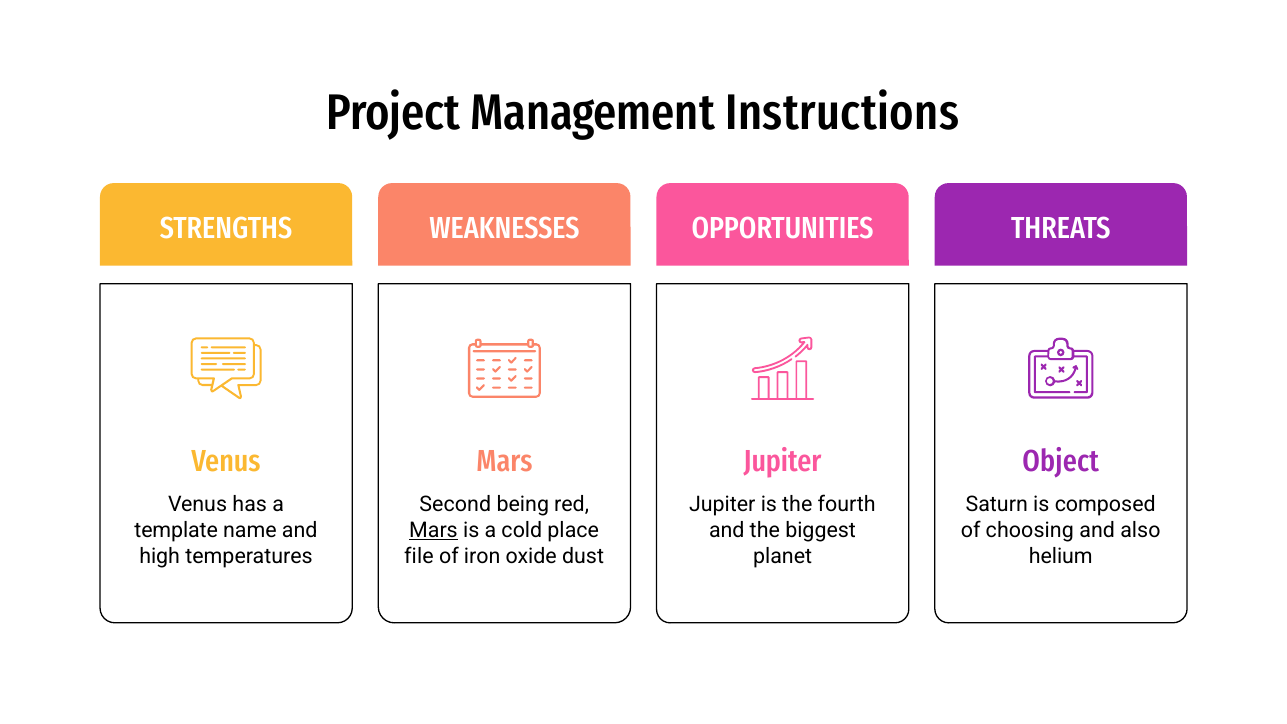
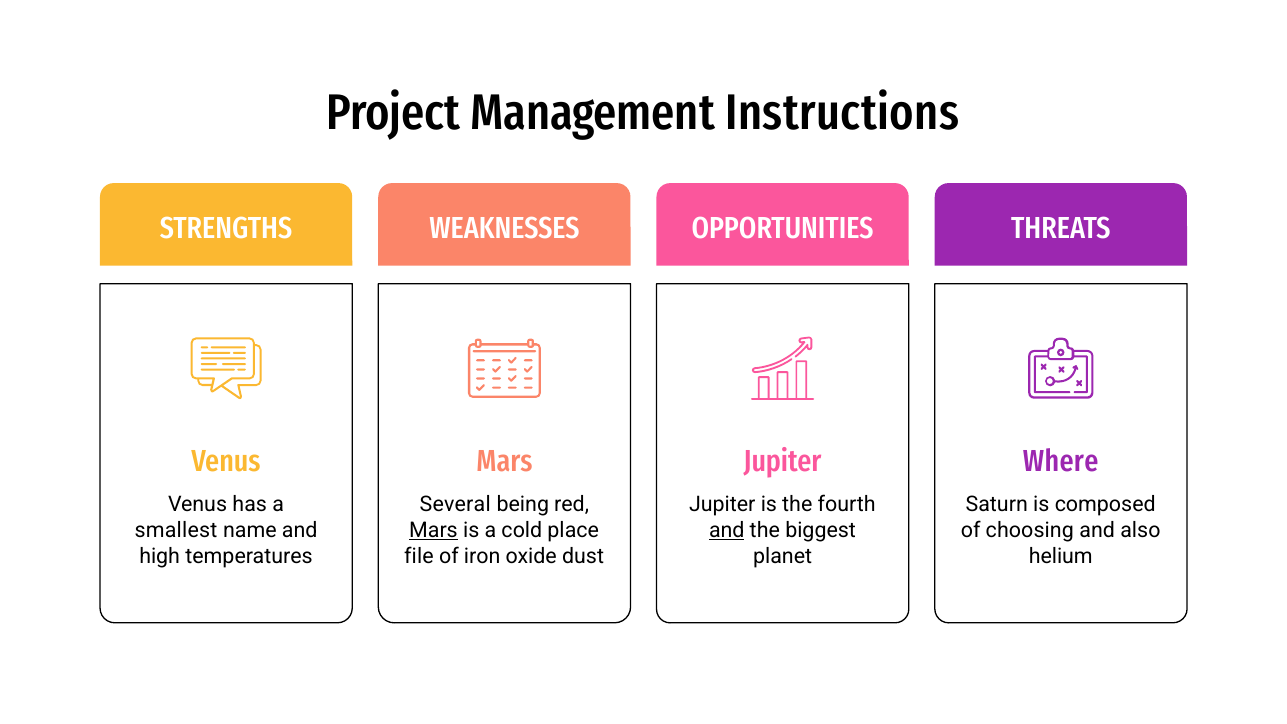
Object: Object -> Where
Second: Second -> Several
template: template -> smallest
and at (727, 530) underline: none -> present
